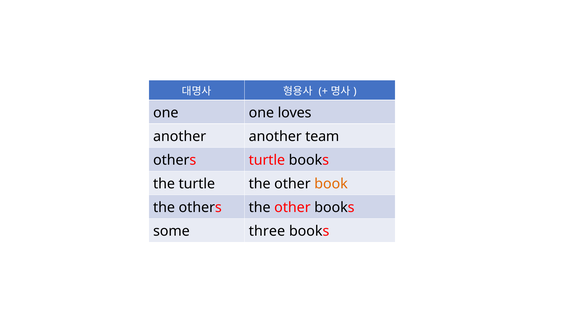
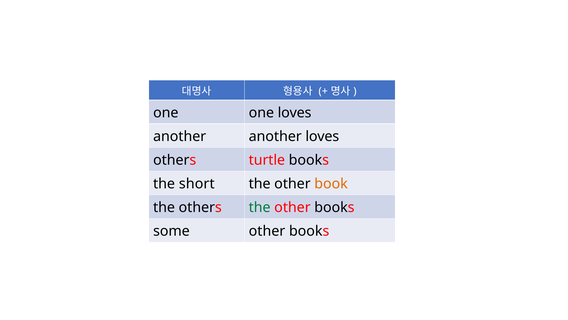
another team: team -> loves
the turtle: turtle -> short
the at (260, 207) colour: black -> green
some three: three -> other
